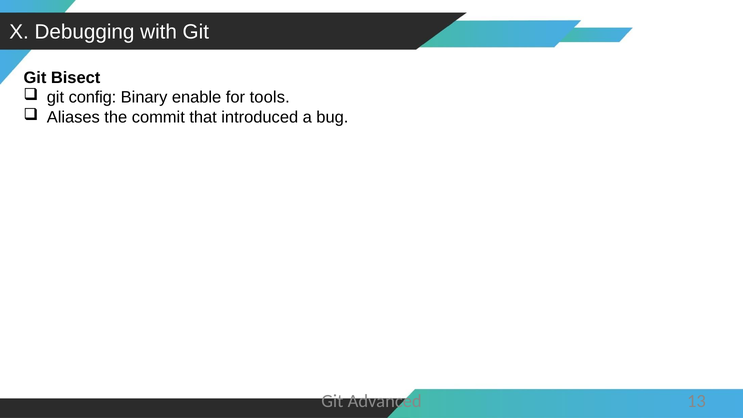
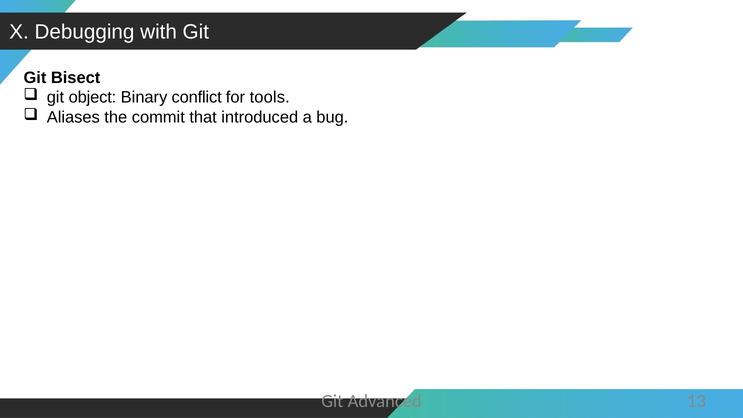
config: config -> object
enable: enable -> conflict
